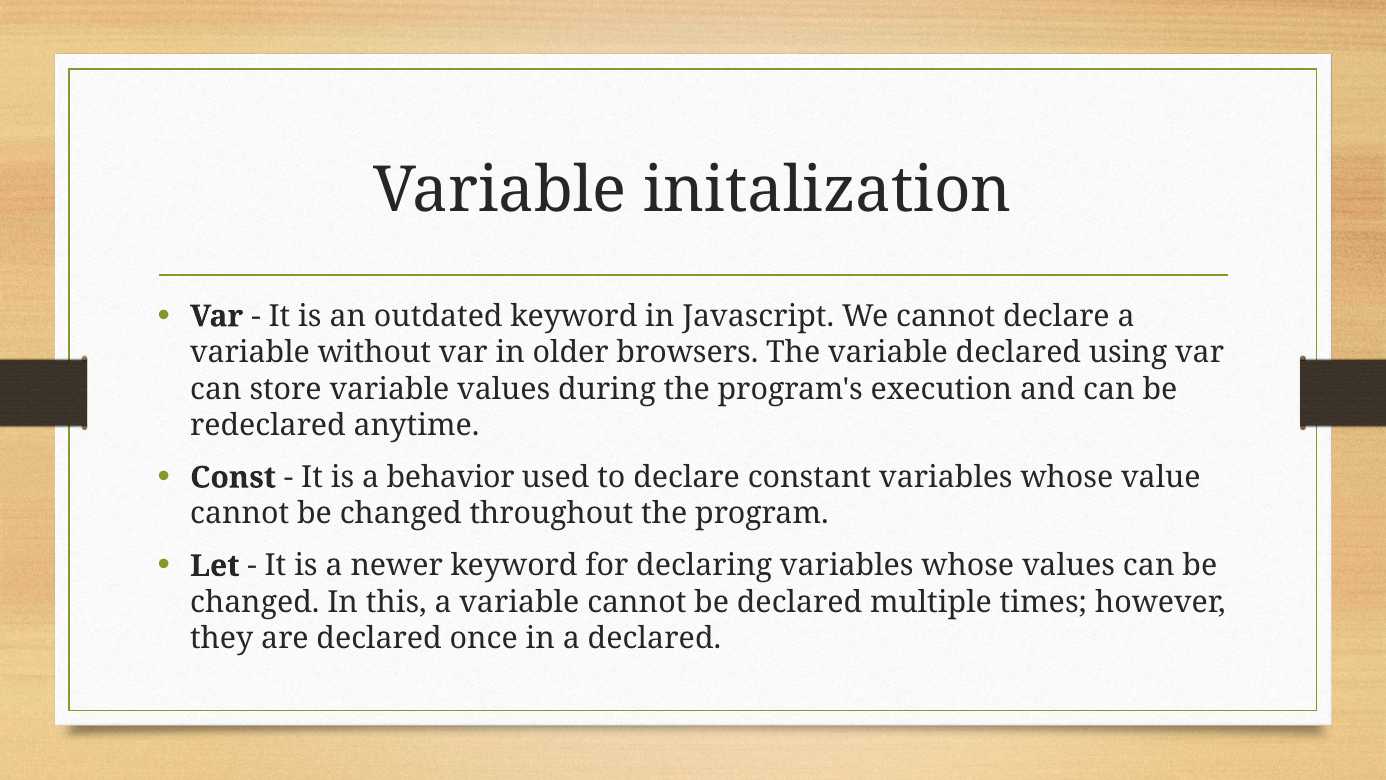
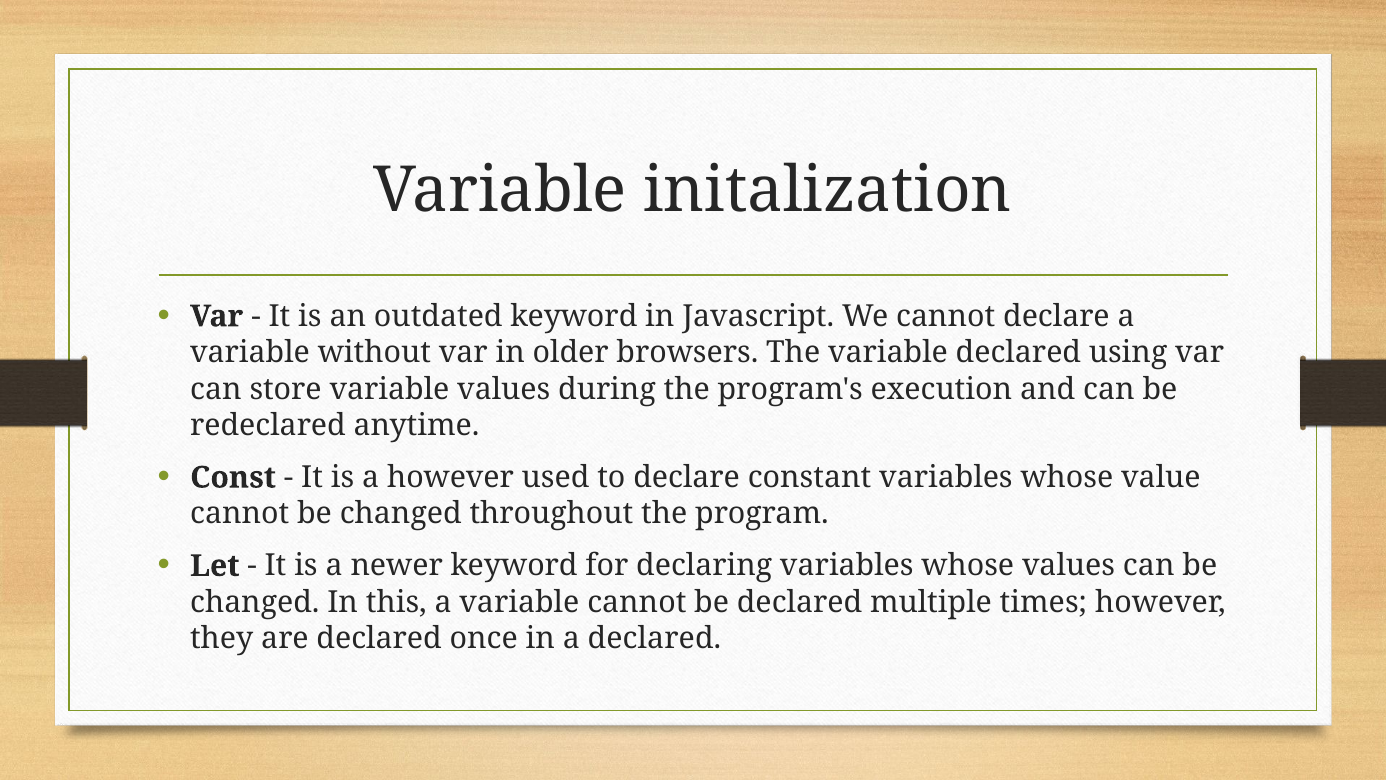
a behavior: behavior -> however
